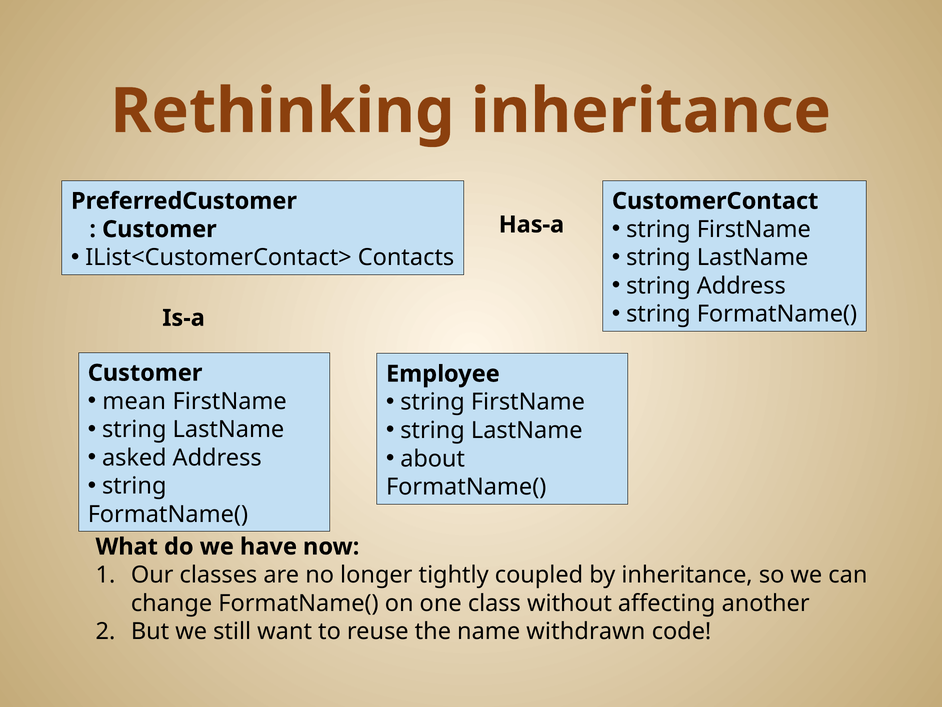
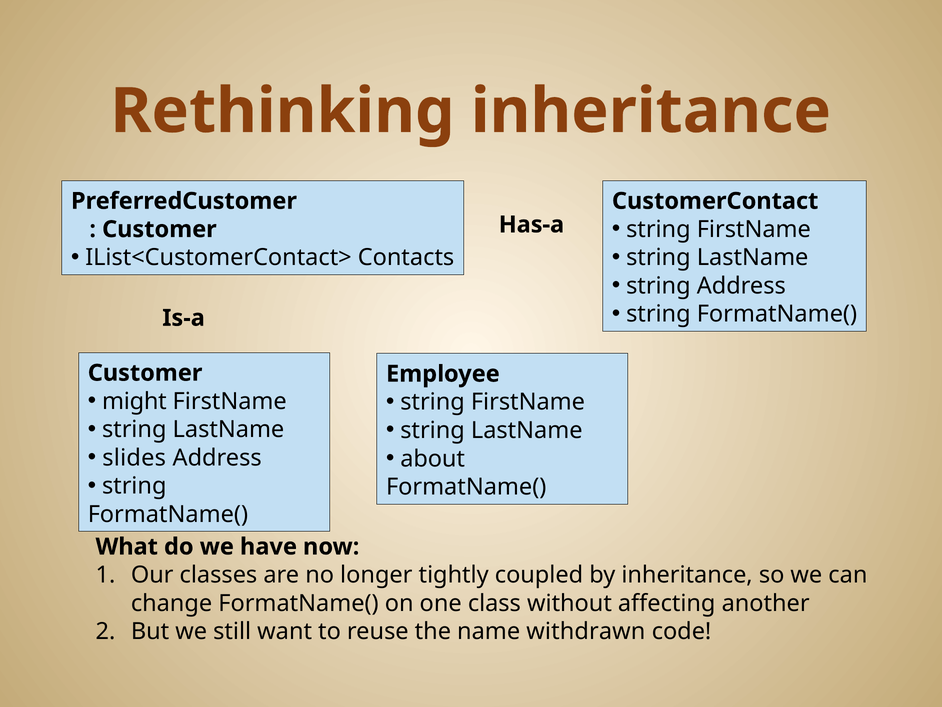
mean: mean -> might
asked: asked -> slides
